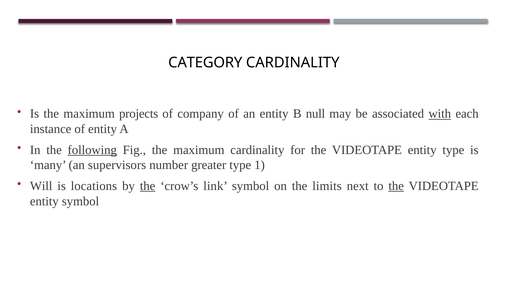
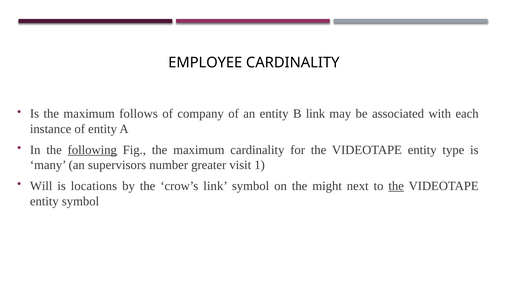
CATEGORY: CATEGORY -> EMPLOYEE
projects: projects -> follows
B null: null -> link
with underline: present -> none
greater type: type -> visit
the at (148, 186) underline: present -> none
limits: limits -> might
